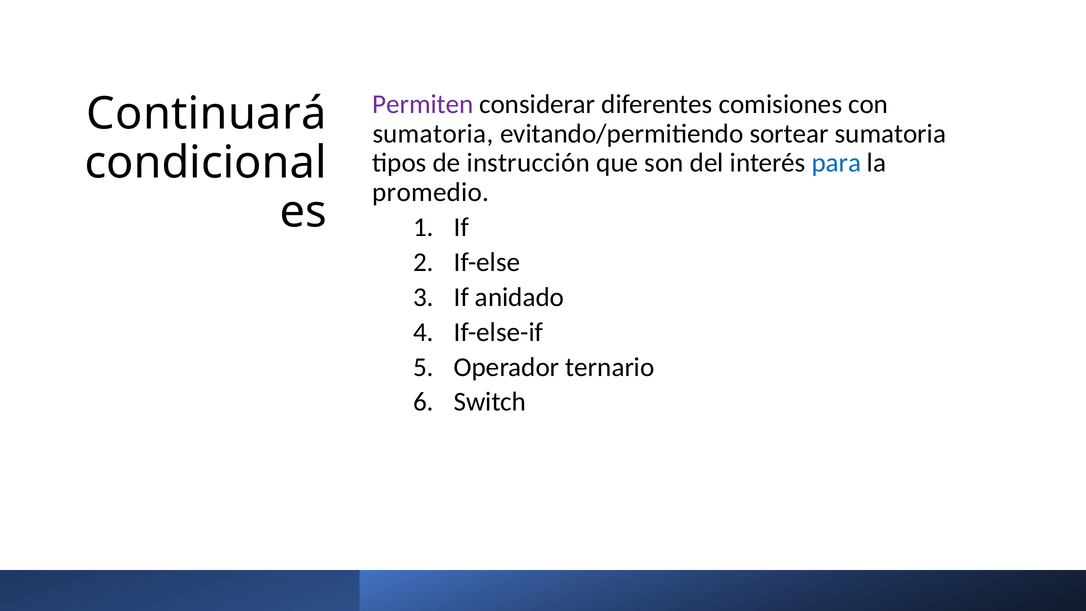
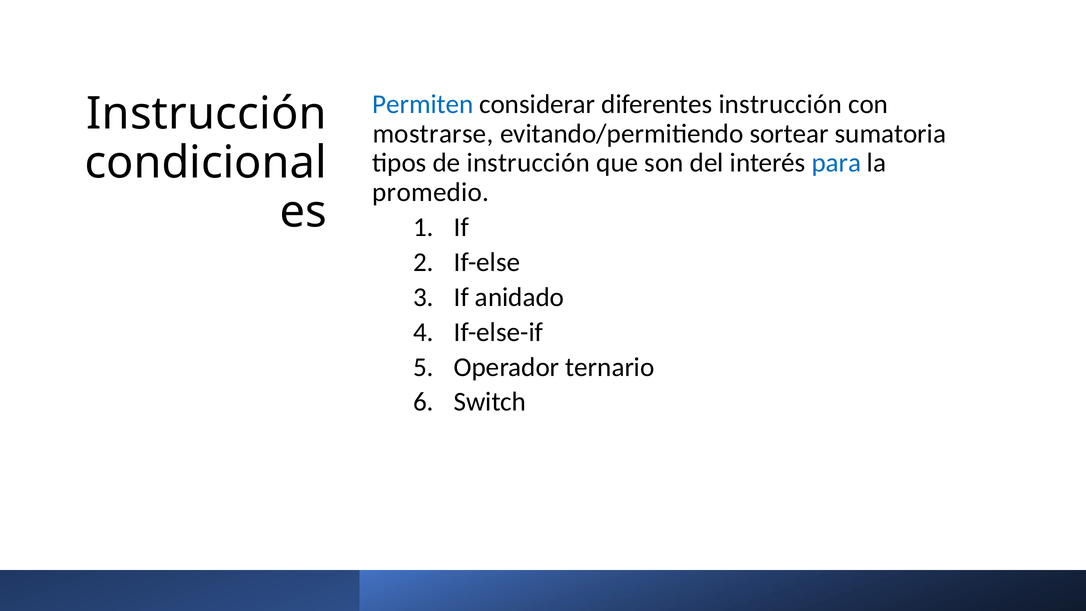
Permiten colour: purple -> blue
diferentes comisiones: comisiones -> instrucción
Continuará at (206, 114): Continuará -> Instrucción
sumatoria at (433, 134): sumatoria -> mostrarse
